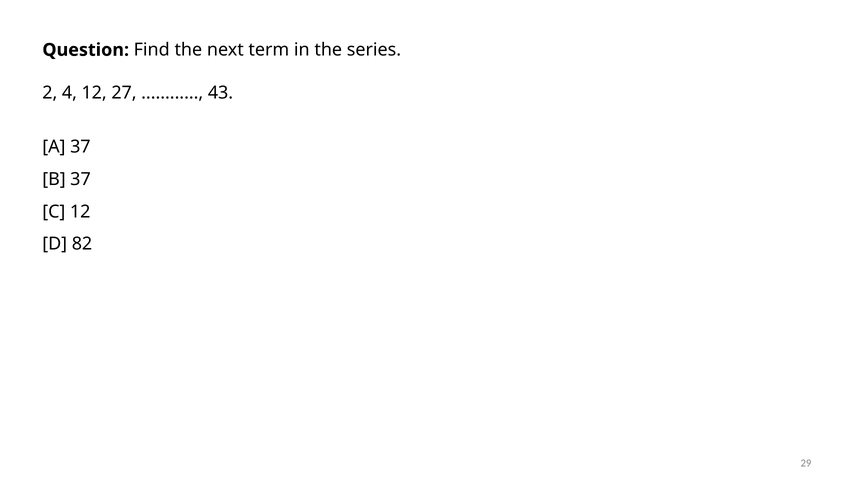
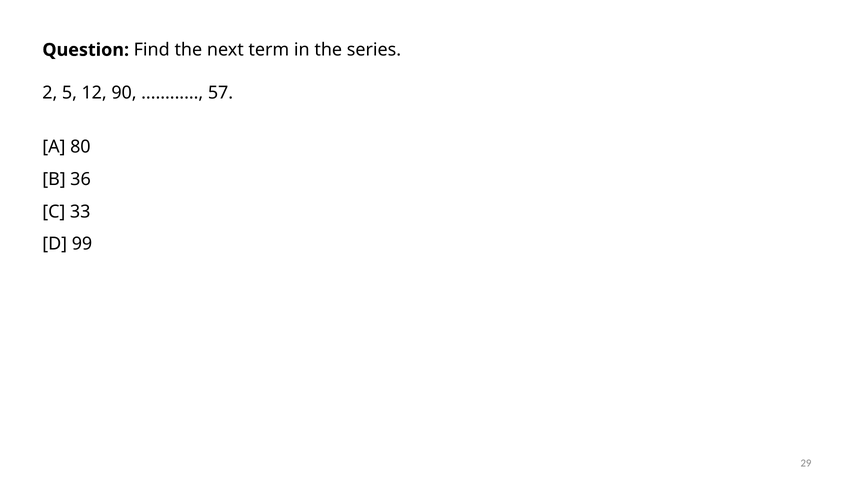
4: 4 -> 5
27: 27 -> 90
43: 43 -> 57
A 37: 37 -> 80
B 37: 37 -> 36
C 12: 12 -> 33
82: 82 -> 99
